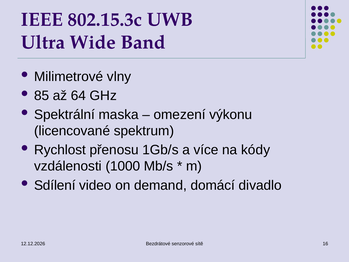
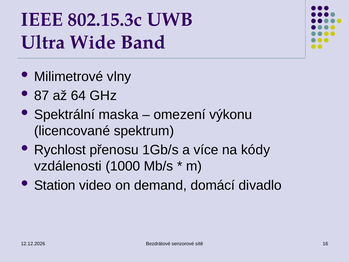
85: 85 -> 87
Sdílení: Sdílení -> Station
